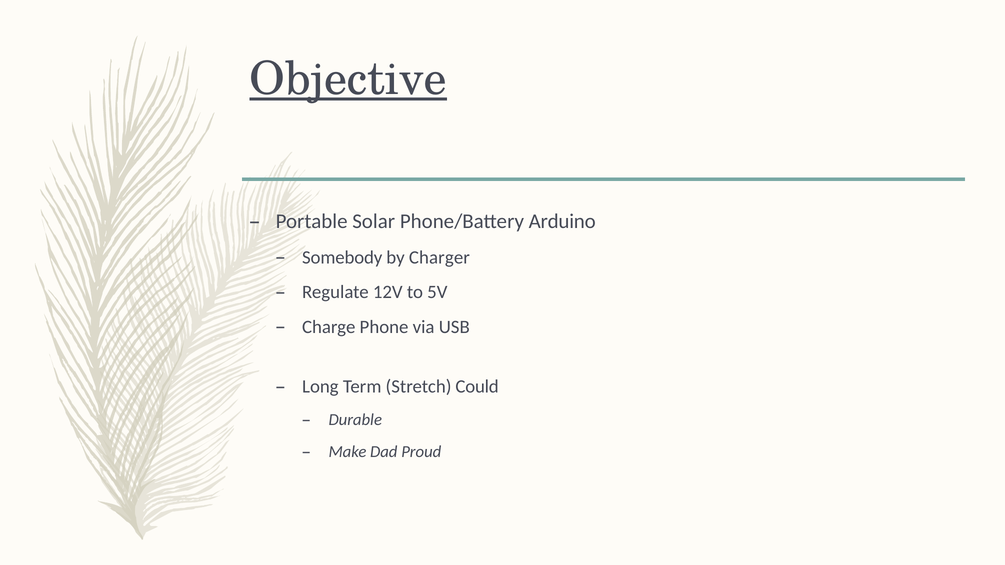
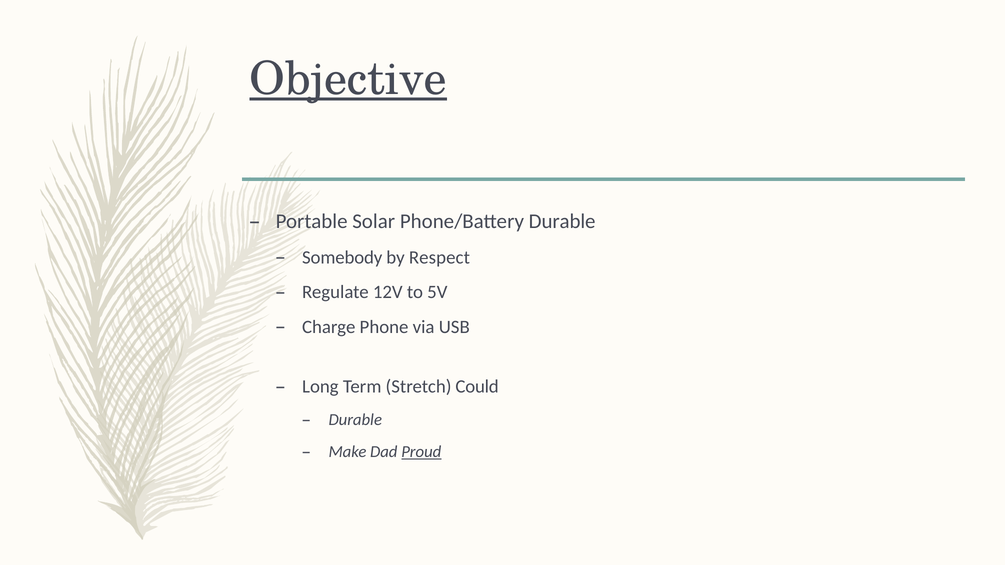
Phone/Battery Arduino: Arduino -> Durable
Charger: Charger -> Respect
Proud underline: none -> present
